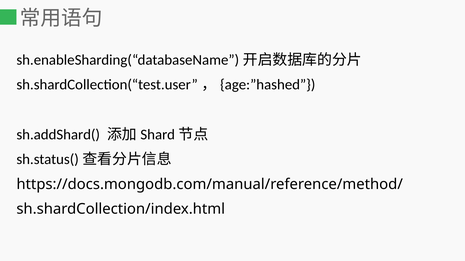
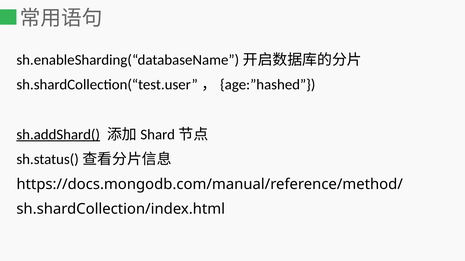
sh.addShard( underline: none -> present
